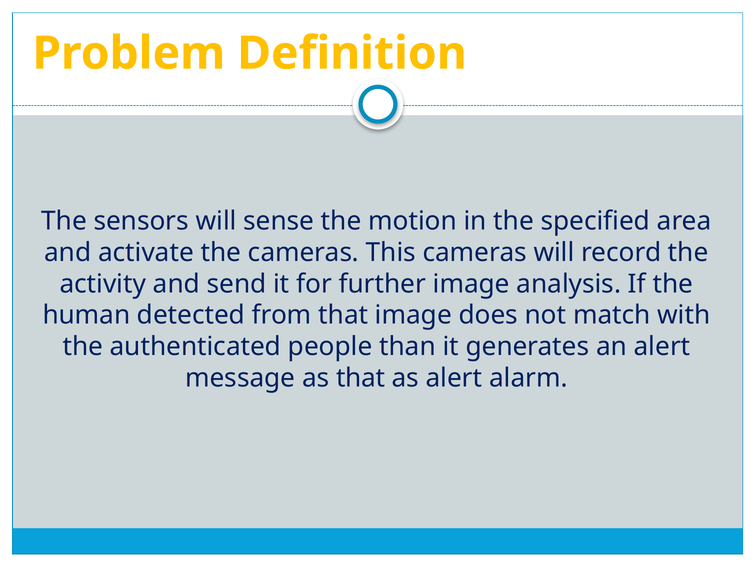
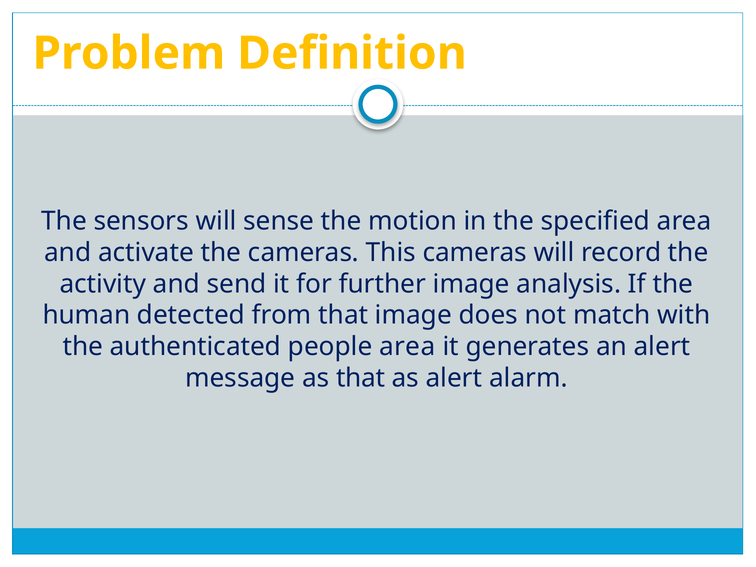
people than: than -> area
